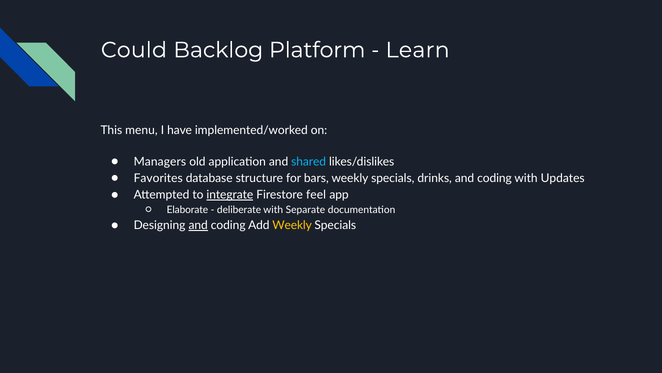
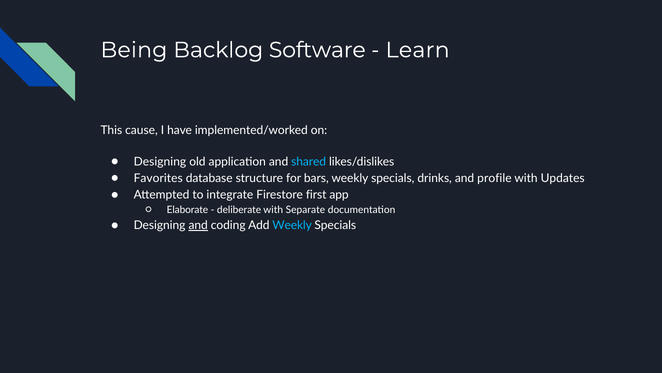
Could: Could -> Being
Platform: Platform -> Software
menu: menu -> cause
Managers at (160, 161): Managers -> Designing
drinks and coding: coding -> profile
integrate underline: present -> none
feel: feel -> first
Weekly at (292, 225) colour: yellow -> light blue
